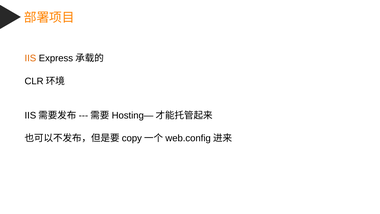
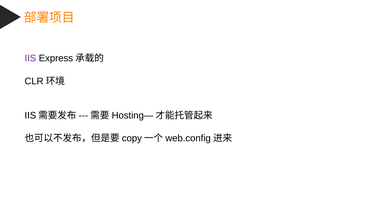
IIS colour: orange -> purple
